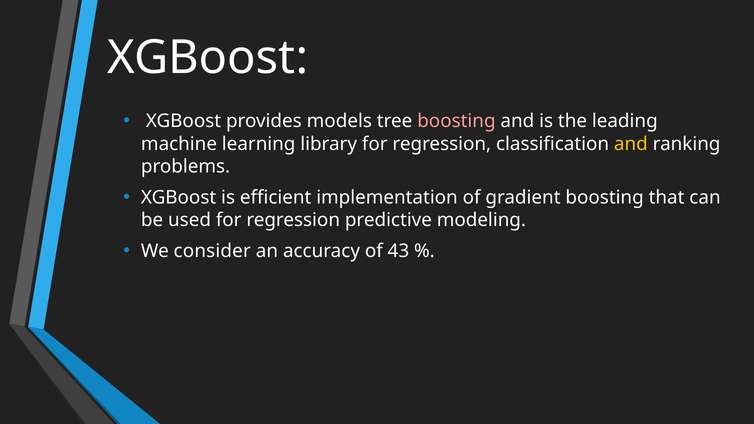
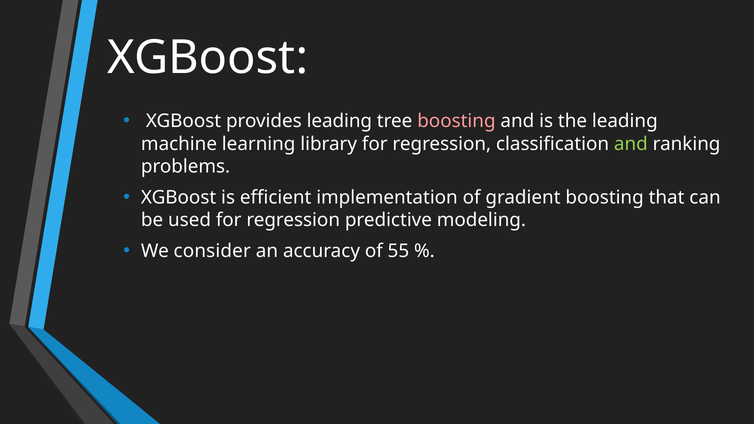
provides models: models -> leading
and at (631, 144) colour: yellow -> light green
43: 43 -> 55
